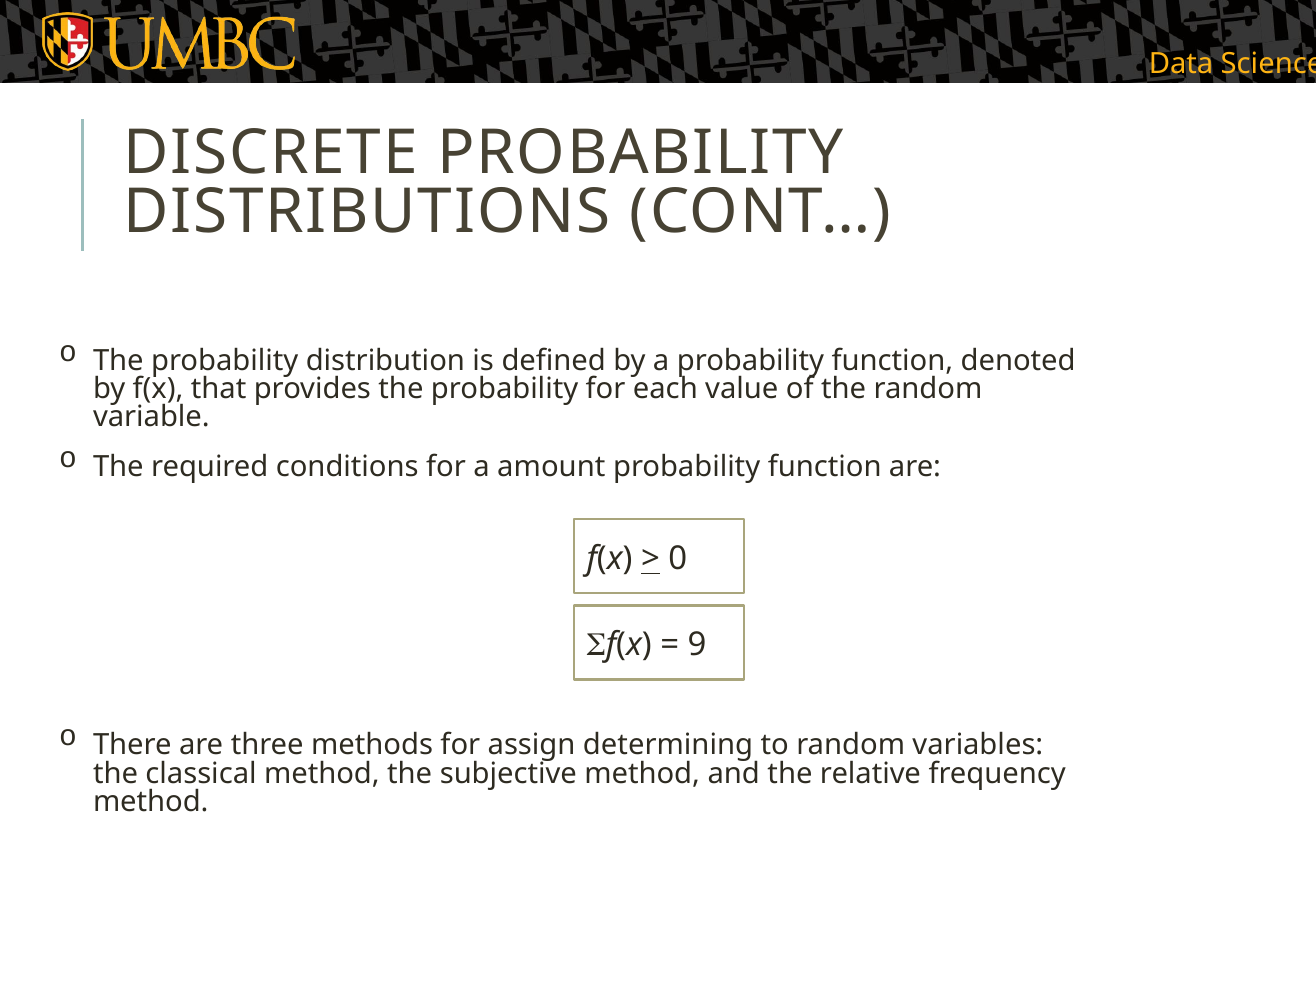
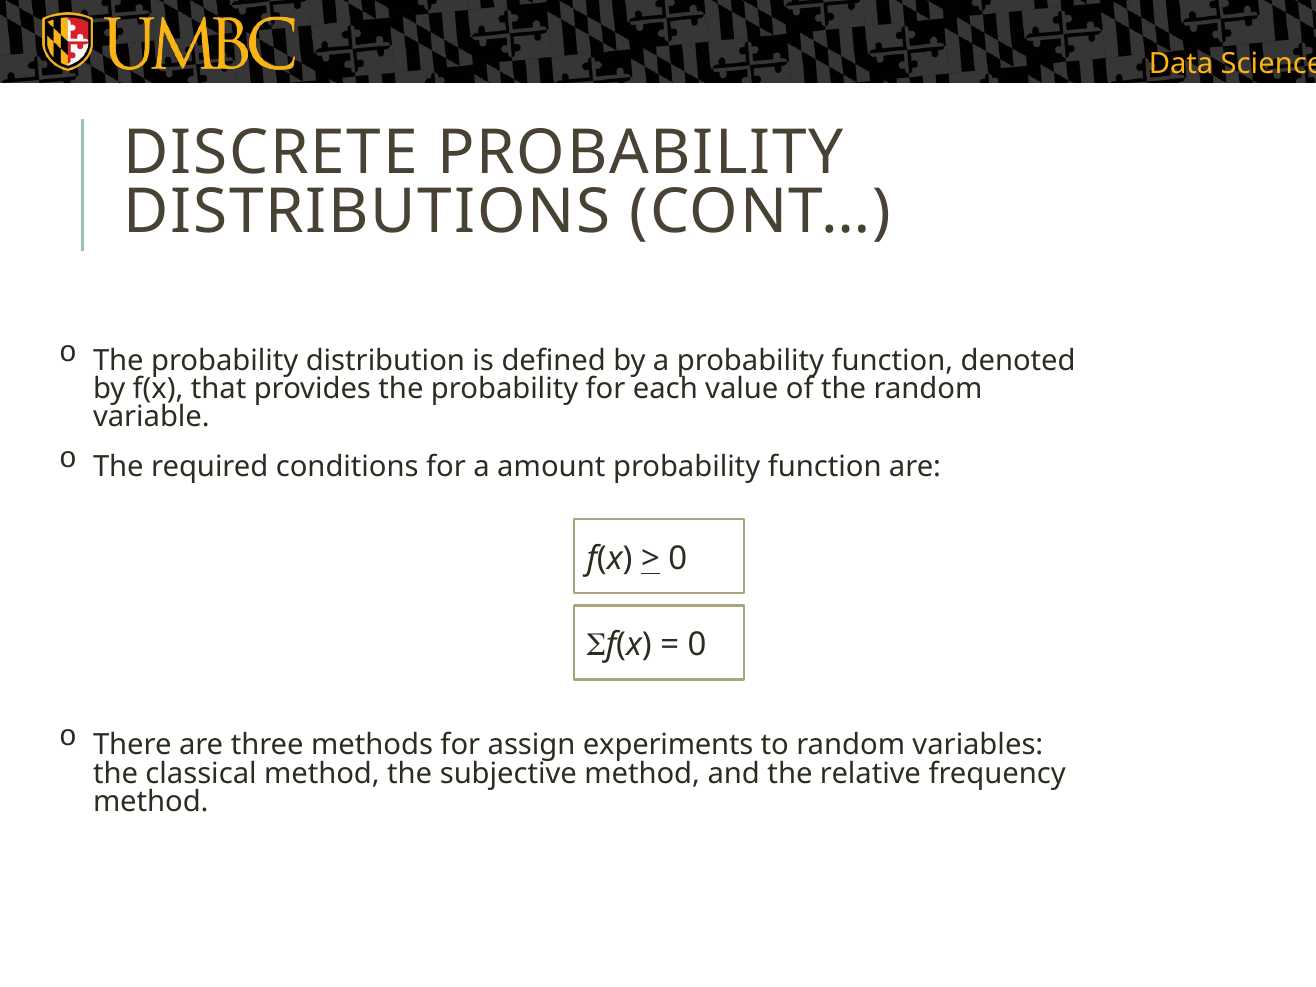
9 at (697, 645): 9 -> 0
determining: determining -> experiments
